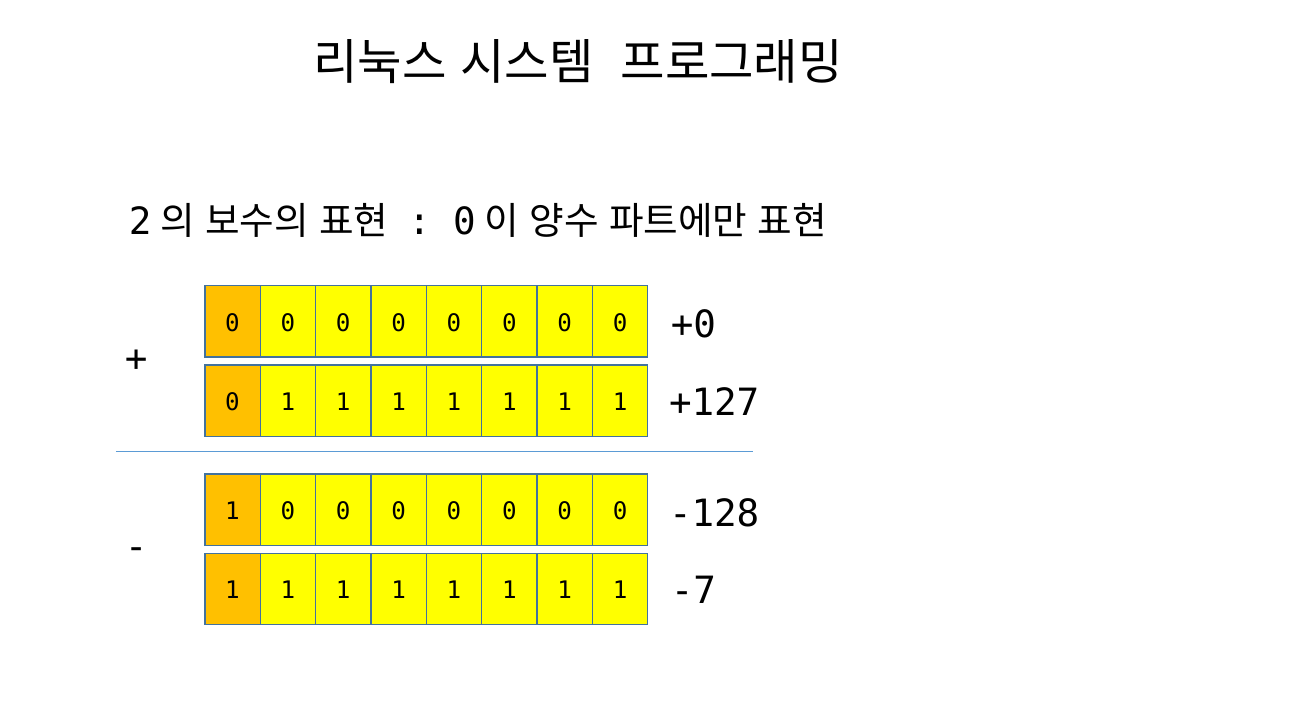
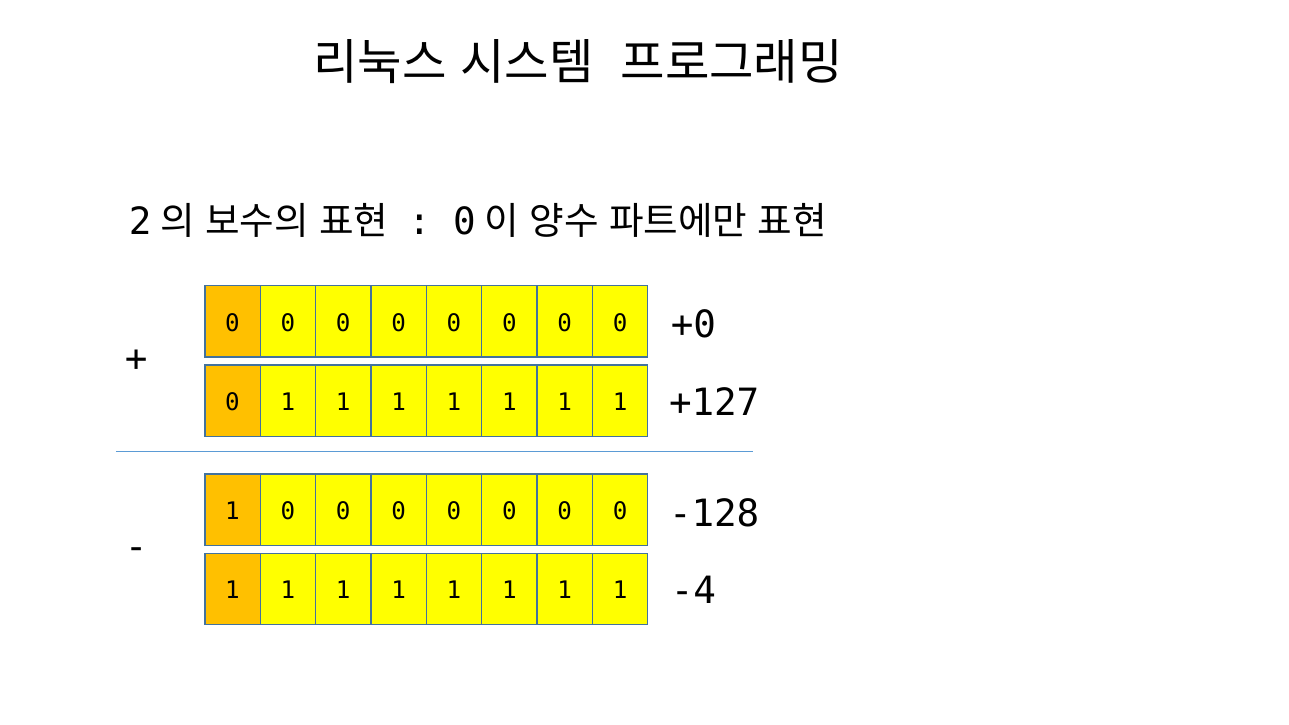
-7: -7 -> -4
